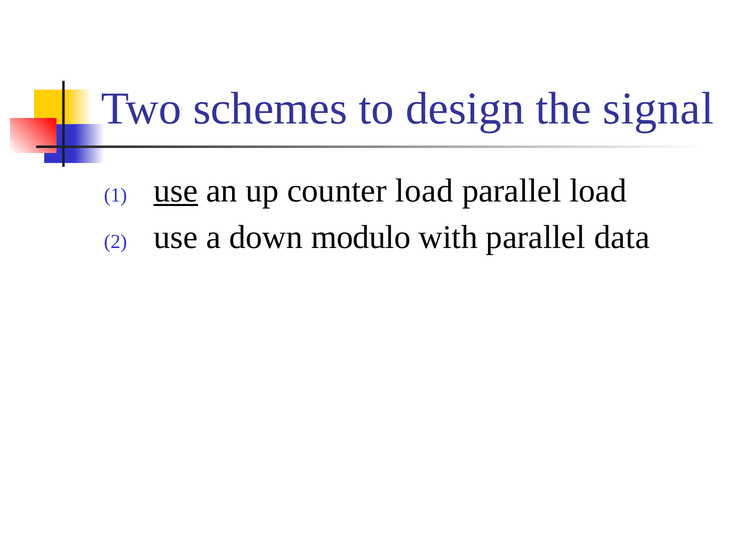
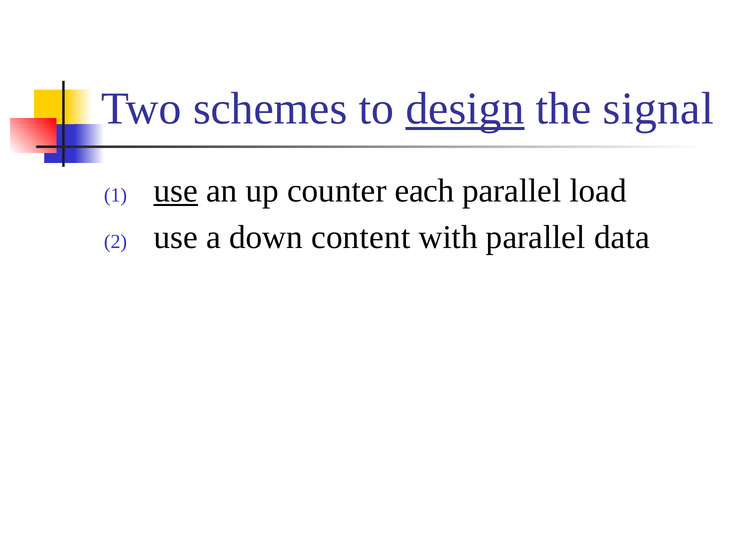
design underline: none -> present
counter load: load -> each
modulo: modulo -> content
